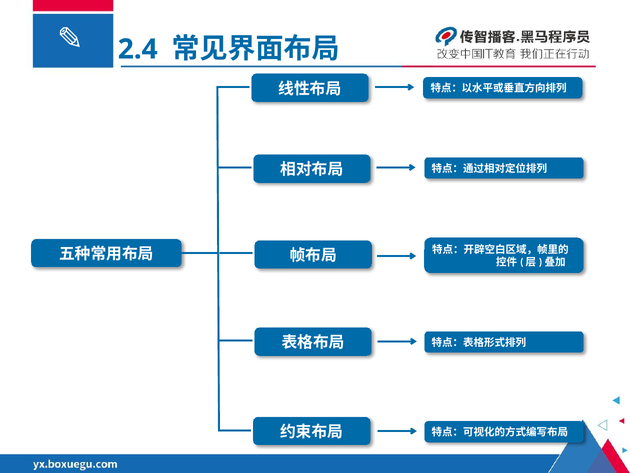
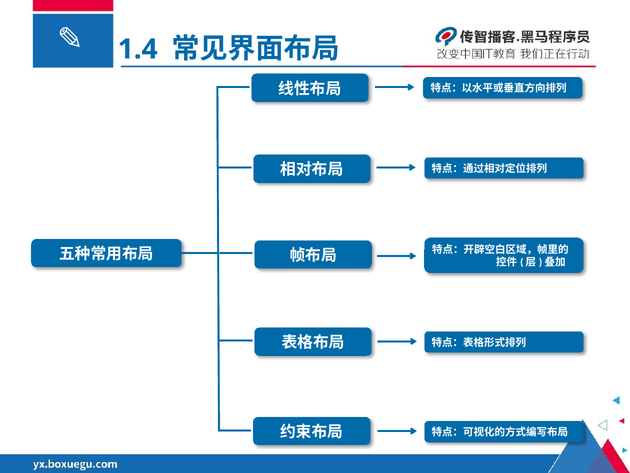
2.4: 2.4 -> 1.4
